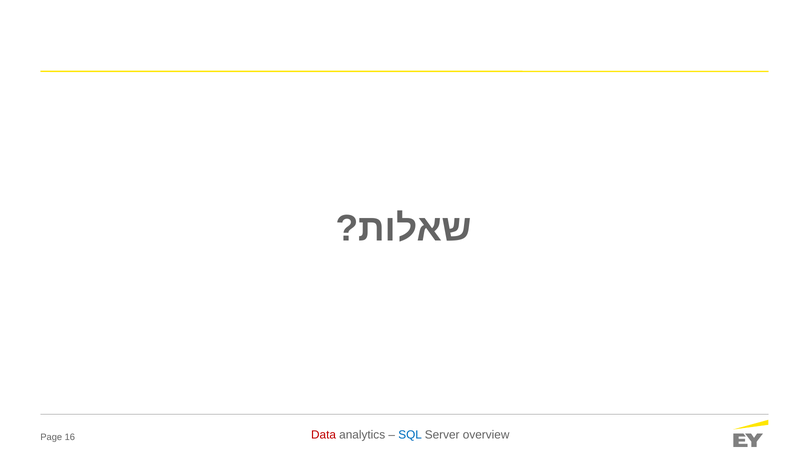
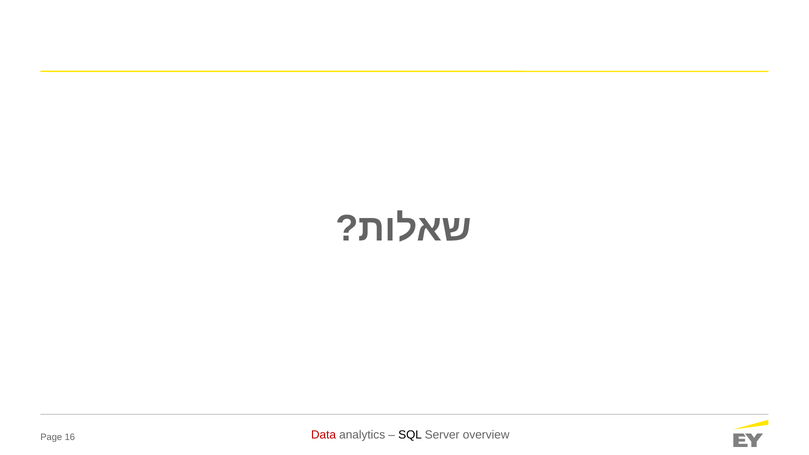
SQL colour: blue -> black
